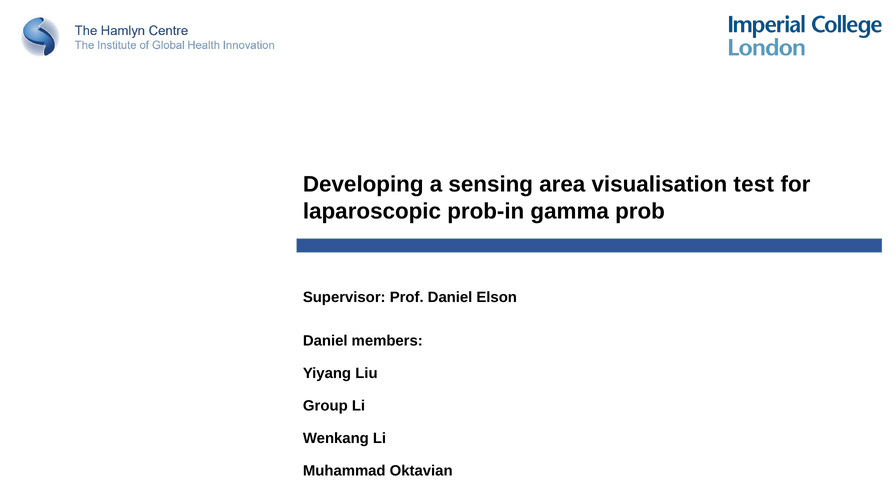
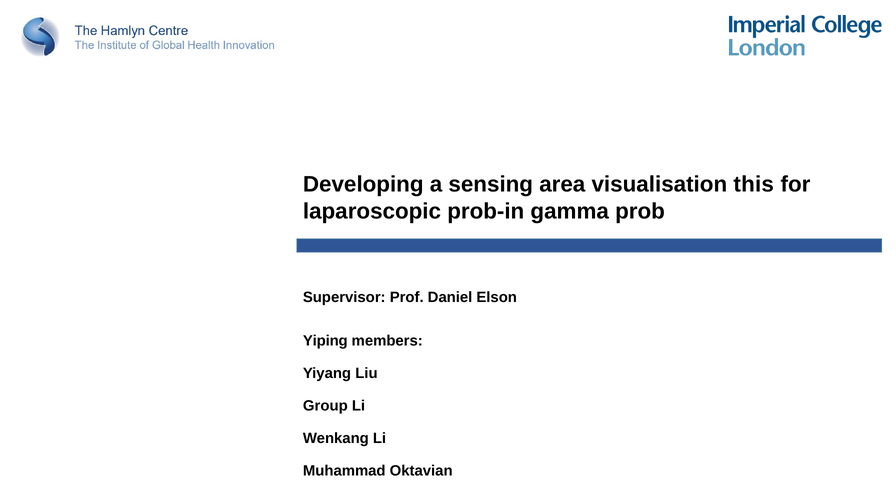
test: test -> this
Daniel at (325, 341): Daniel -> Yiping
